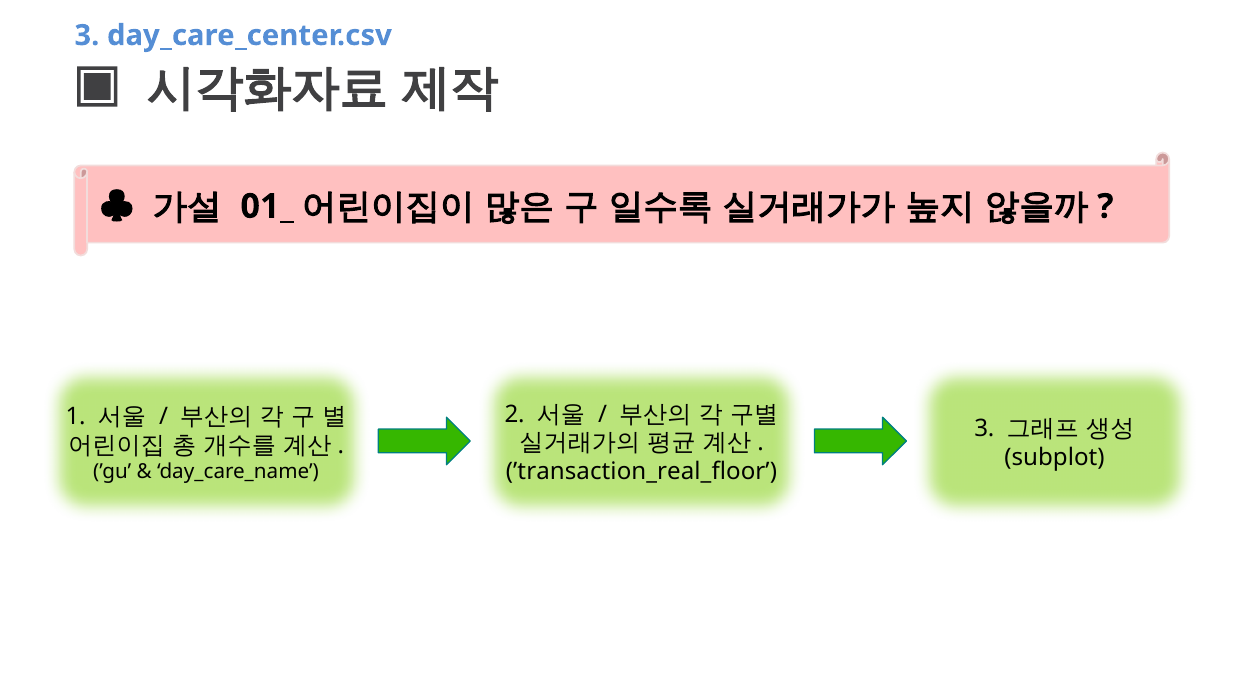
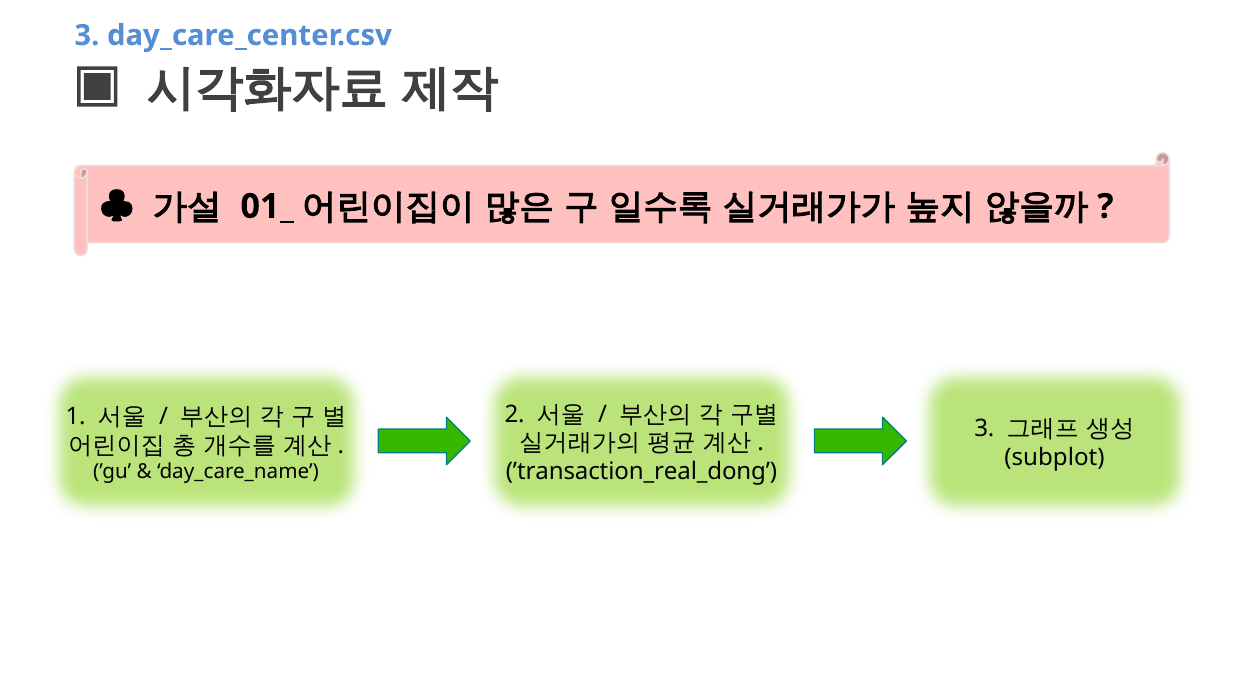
’transaction_real_floor: ’transaction_real_floor -> ’transaction_real_dong
